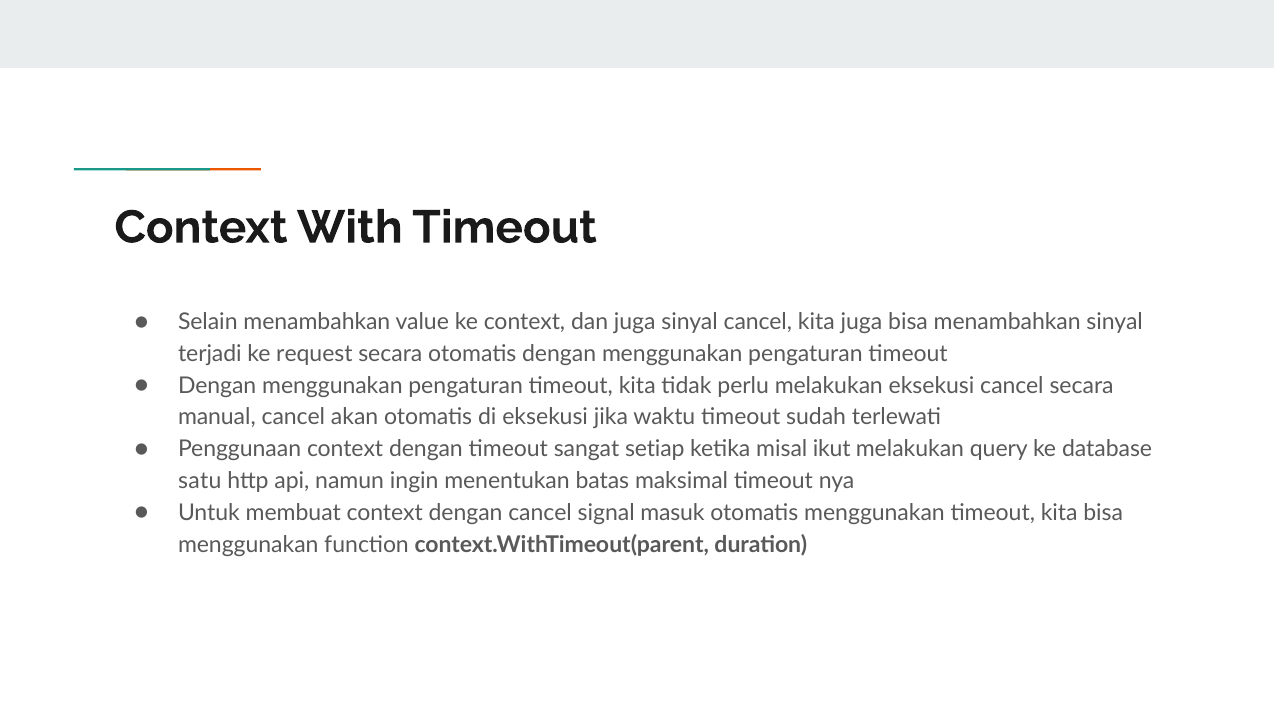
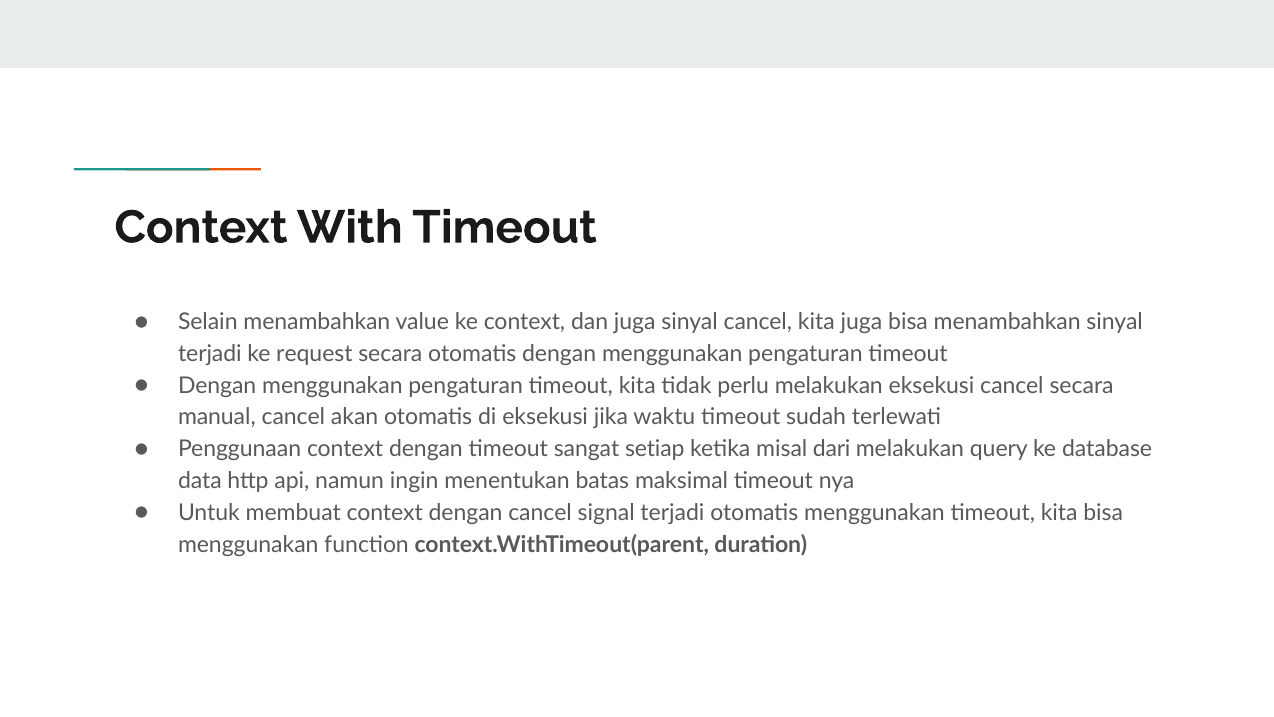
ikut: ikut -> dari
satu: satu -> data
signal masuk: masuk -> terjadi
